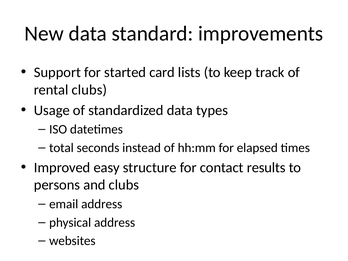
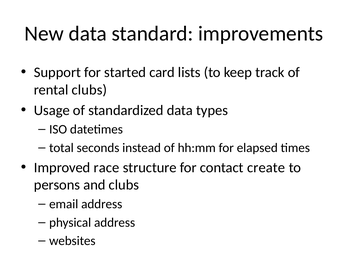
easy: easy -> race
results: results -> create
